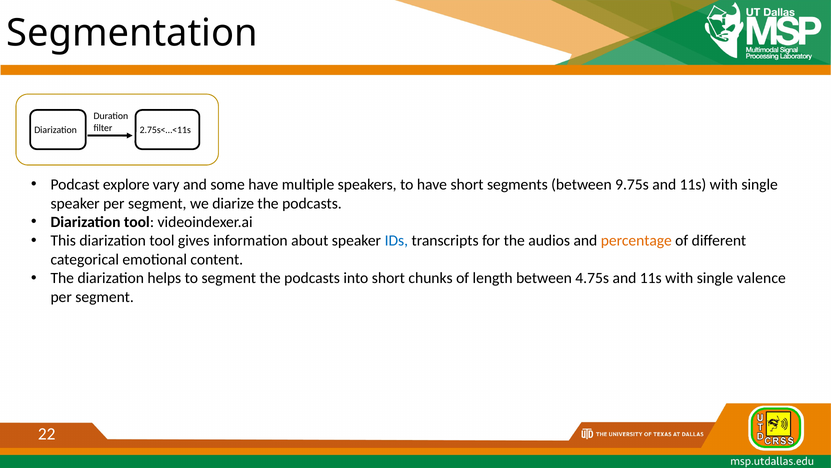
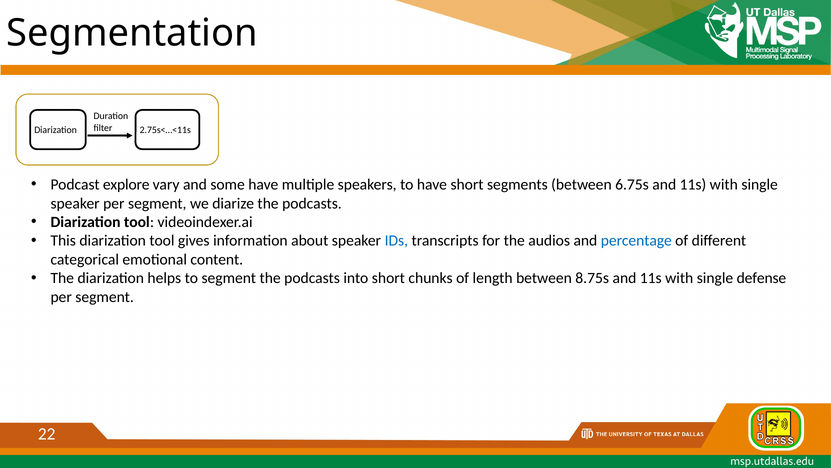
9.75s: 9.75s -> 6.75s
percentage colour: orange -> blue
4.75s: 4.75s -> 8.75s
valence: valence -> defense
